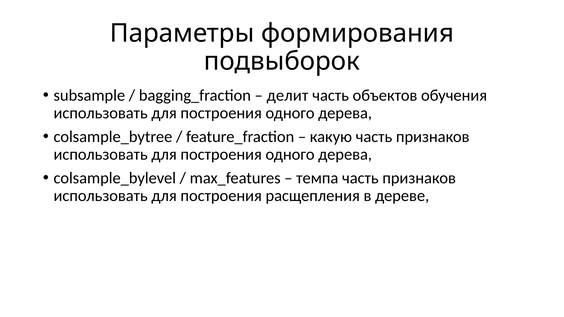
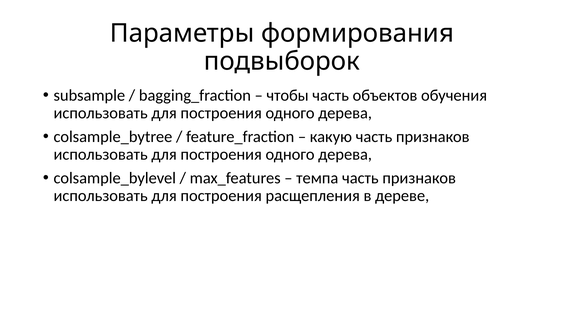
делит: делит -> чтобы
